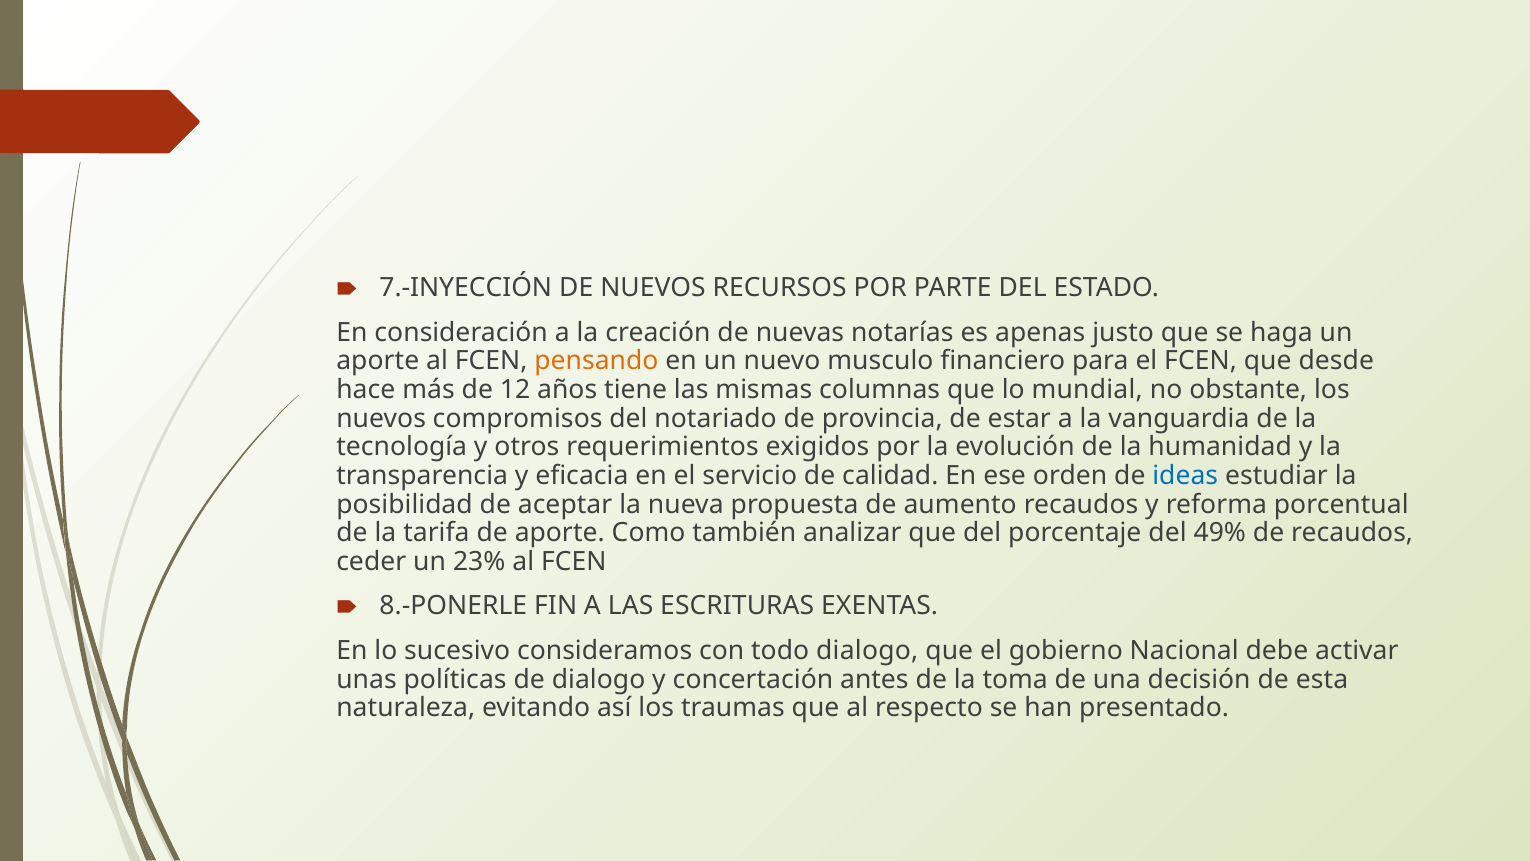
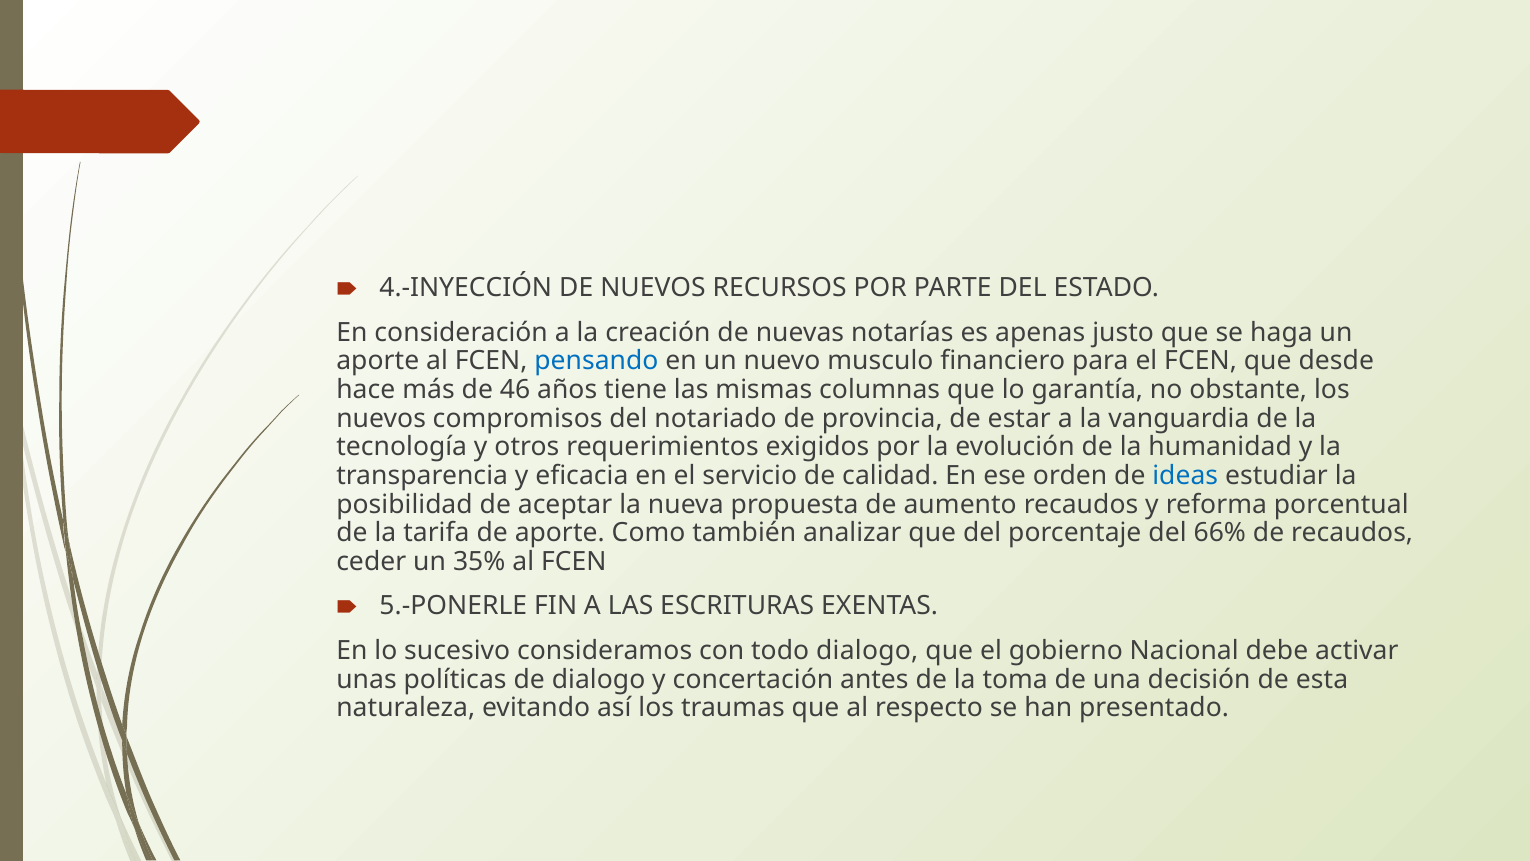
7.-INYECCIÓN: 7.-INYECCIÓN -> 4.-INYECCIÓN
pensando colour: orange -> blue
12: 12 -> 46
mundial: mundial -> garantía
49%: 49% -> 66%
23%: 23% -> 35%
8.-PONERLE: 8.-PONERLE -> 5.-PONERLE
